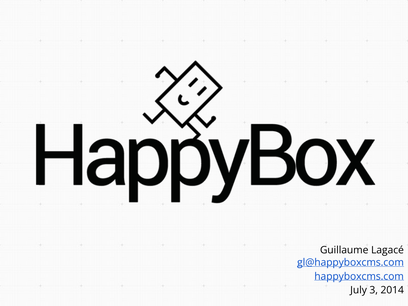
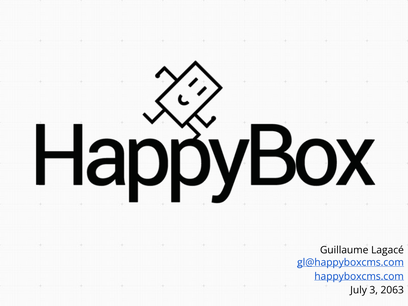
2014: 2014 -> 2063
